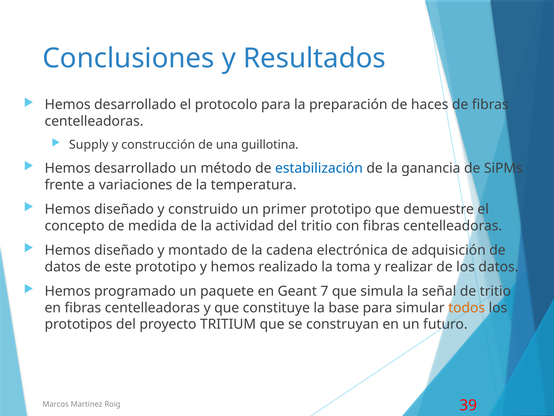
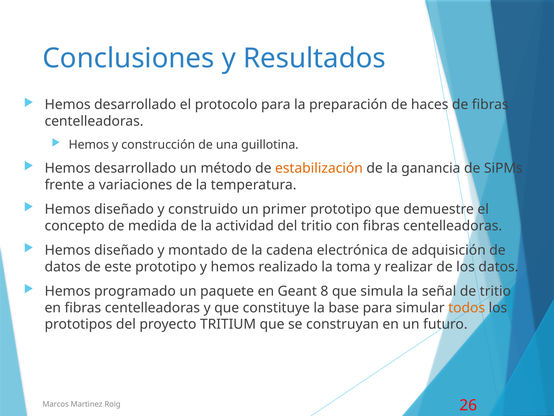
Supply at (89, 144): Supply -> Hemos
estabilización colour: blue -> orange
7: 7 -> 8
39: 39 -> 26
